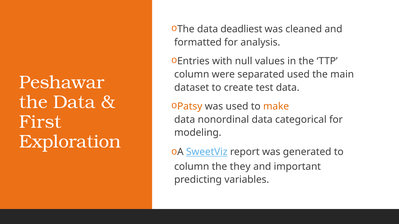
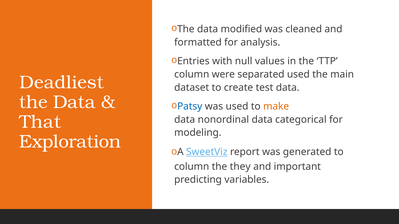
deadliest: deadliest -> modified
Peshawar: Peshawar -> Deadliest
Patsy colour: orange -> blue
First: First -> That
